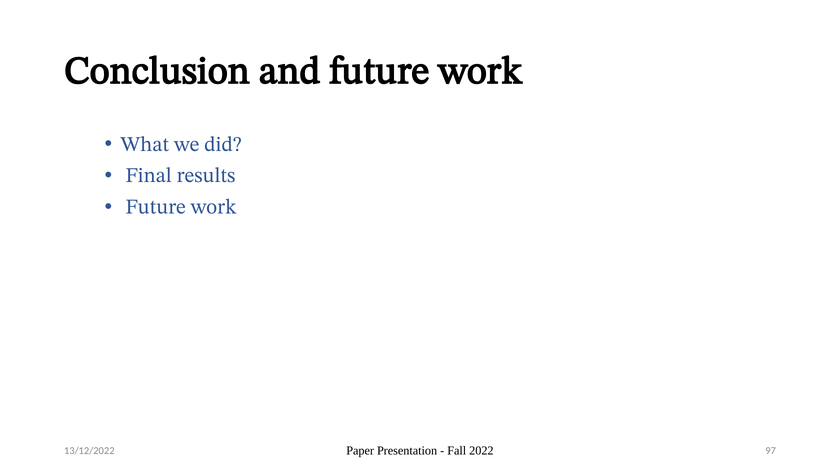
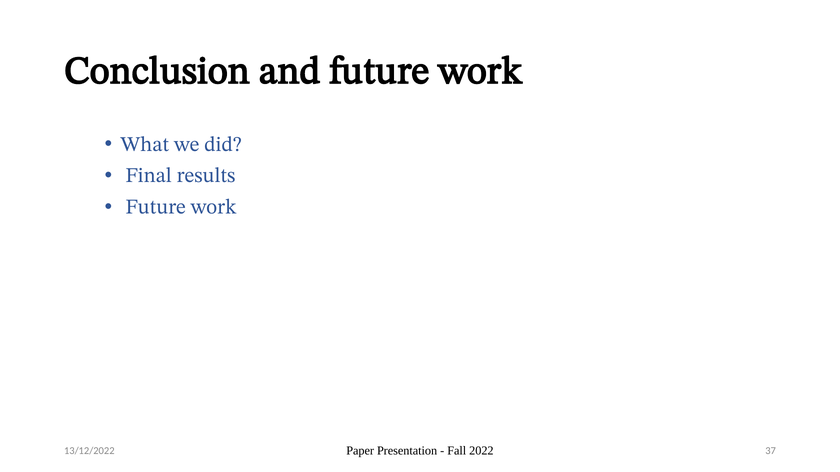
97: 97 -> 37
